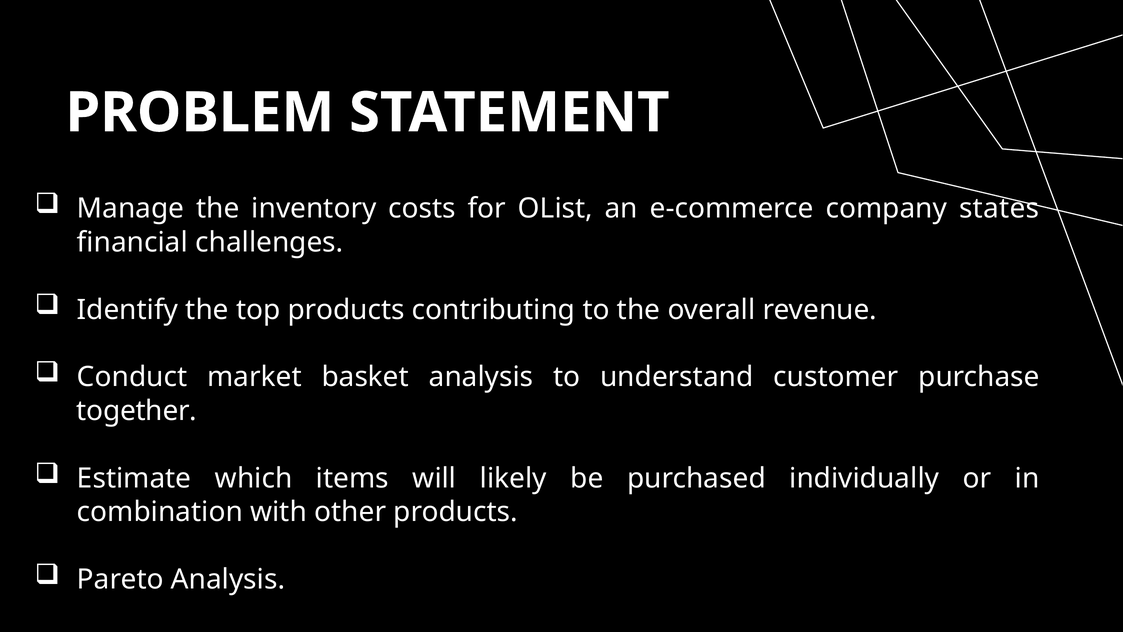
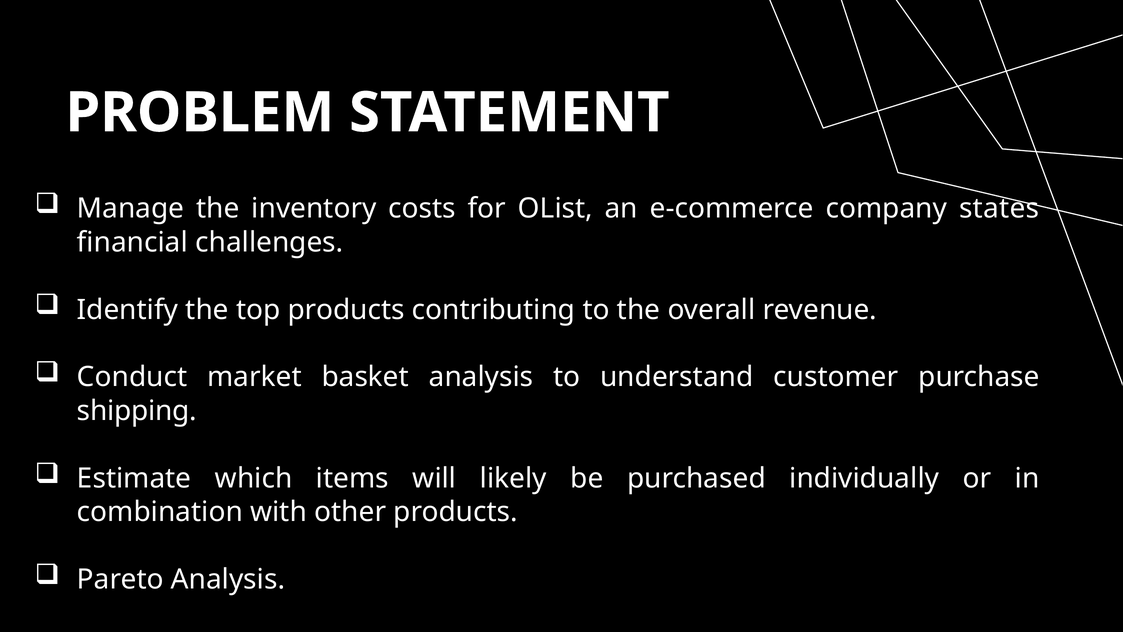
together: together -> shipping
